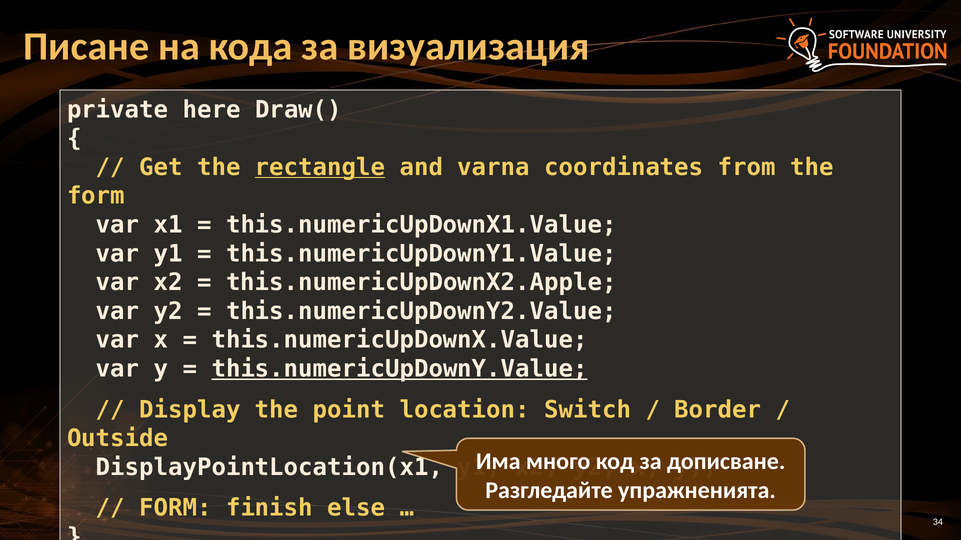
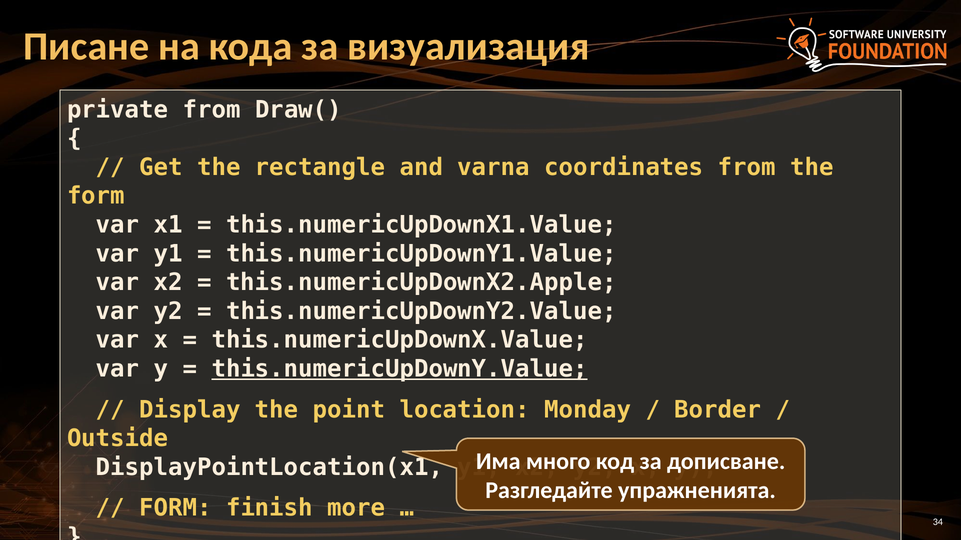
private here: here -> from
rectangle underline: present -> none
Switch: Switch -> Monday
else: else -> more
